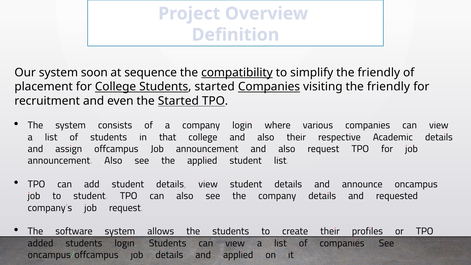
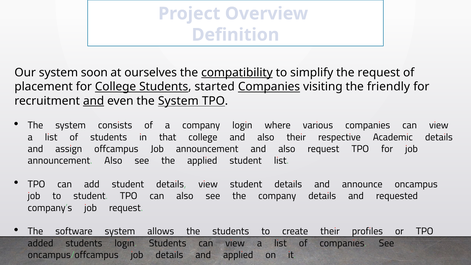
sequence: sequence -> ourselves
simplify the friendly: friendly -> request
and at (94, 101) underline: none -> present
even the Started: Started -> System
